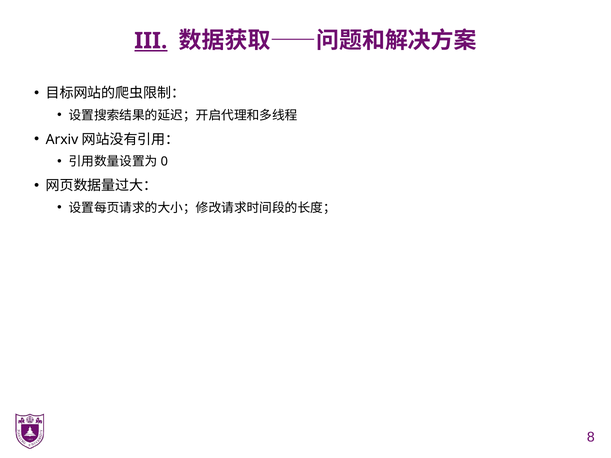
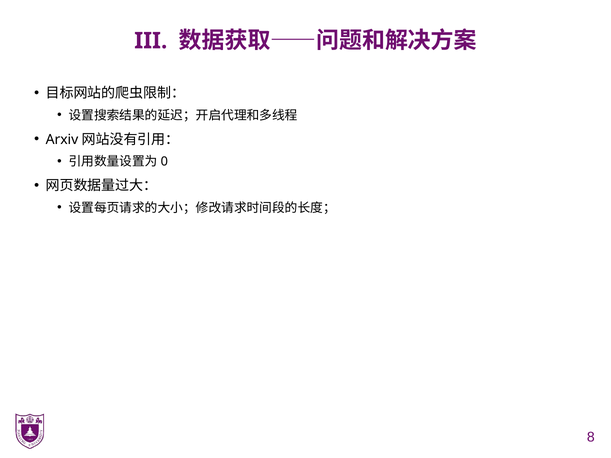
III underline: present -> none
